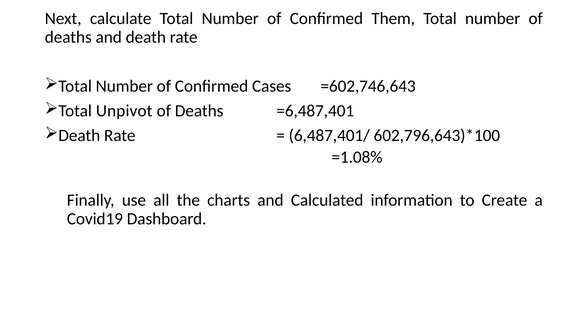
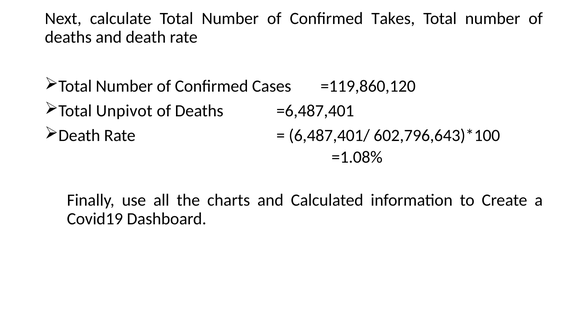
Them: Them -> Takes
=602,746,643: =602,746,643 -> =119,860,120
